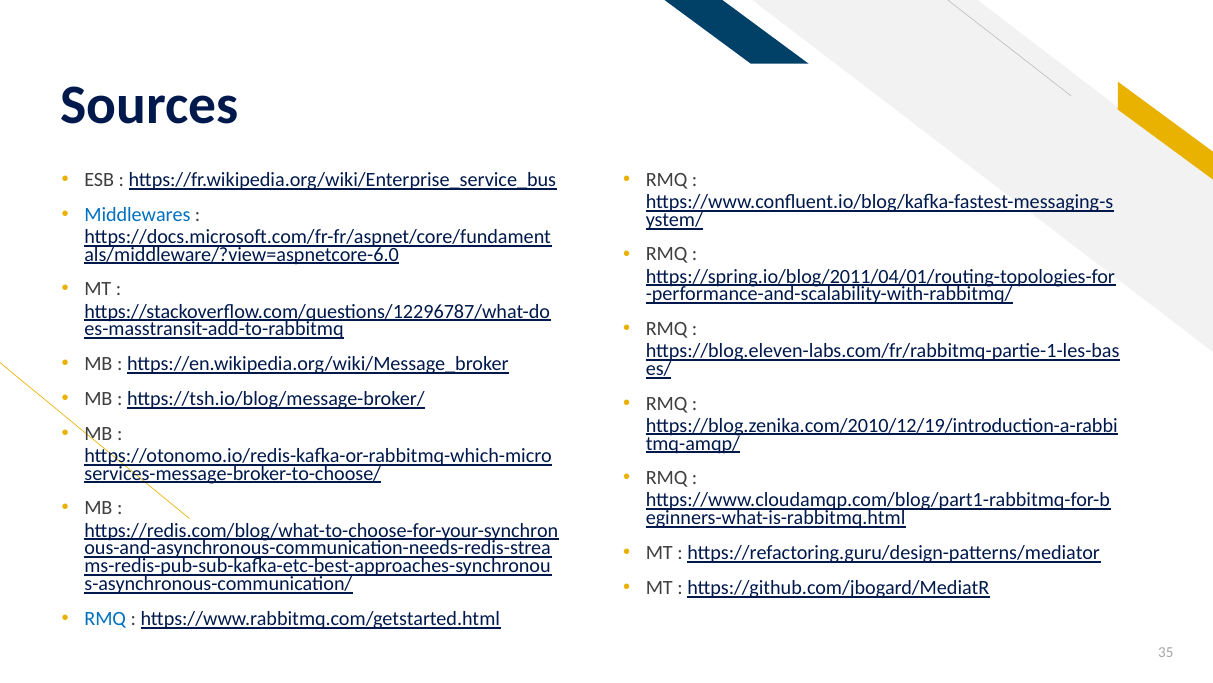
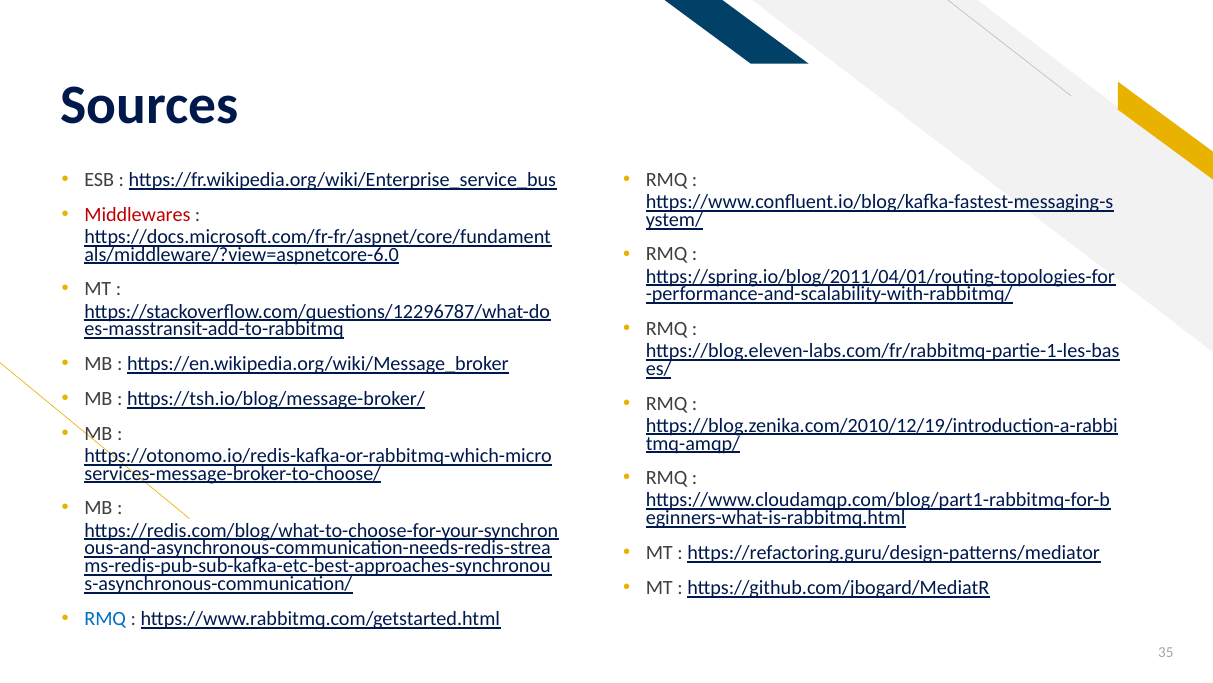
Middlewares colour: blue -> red
